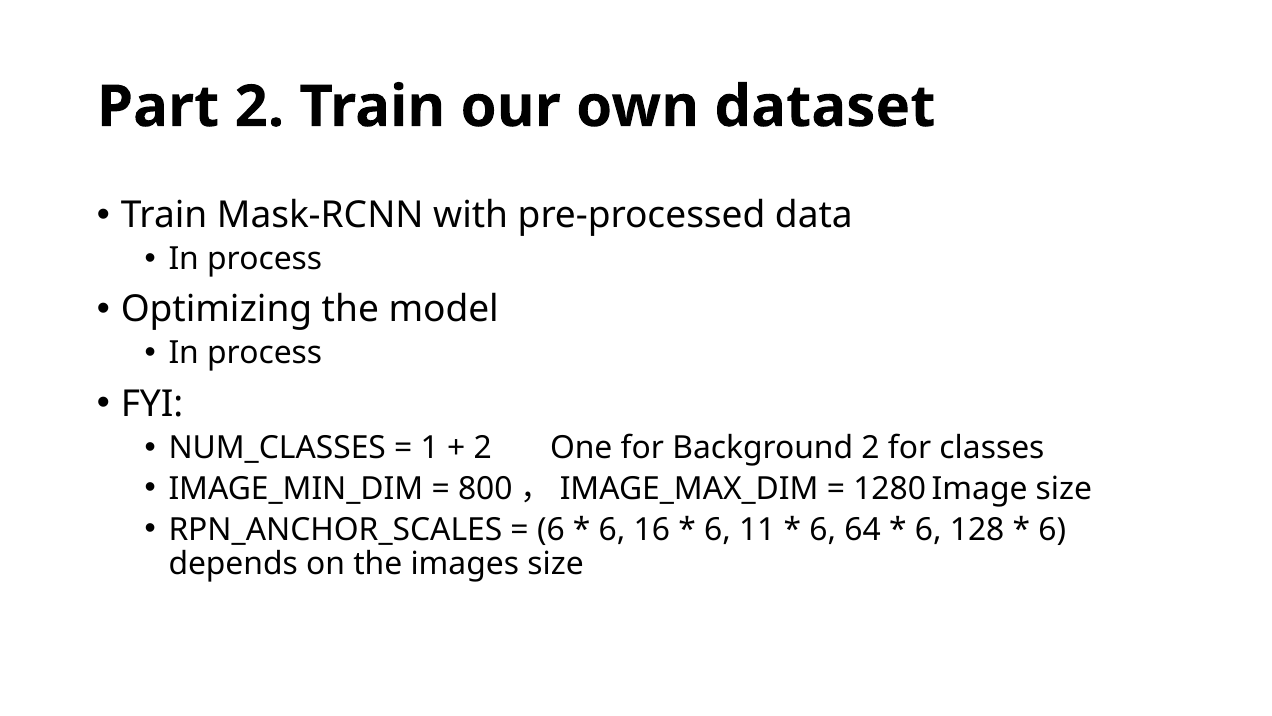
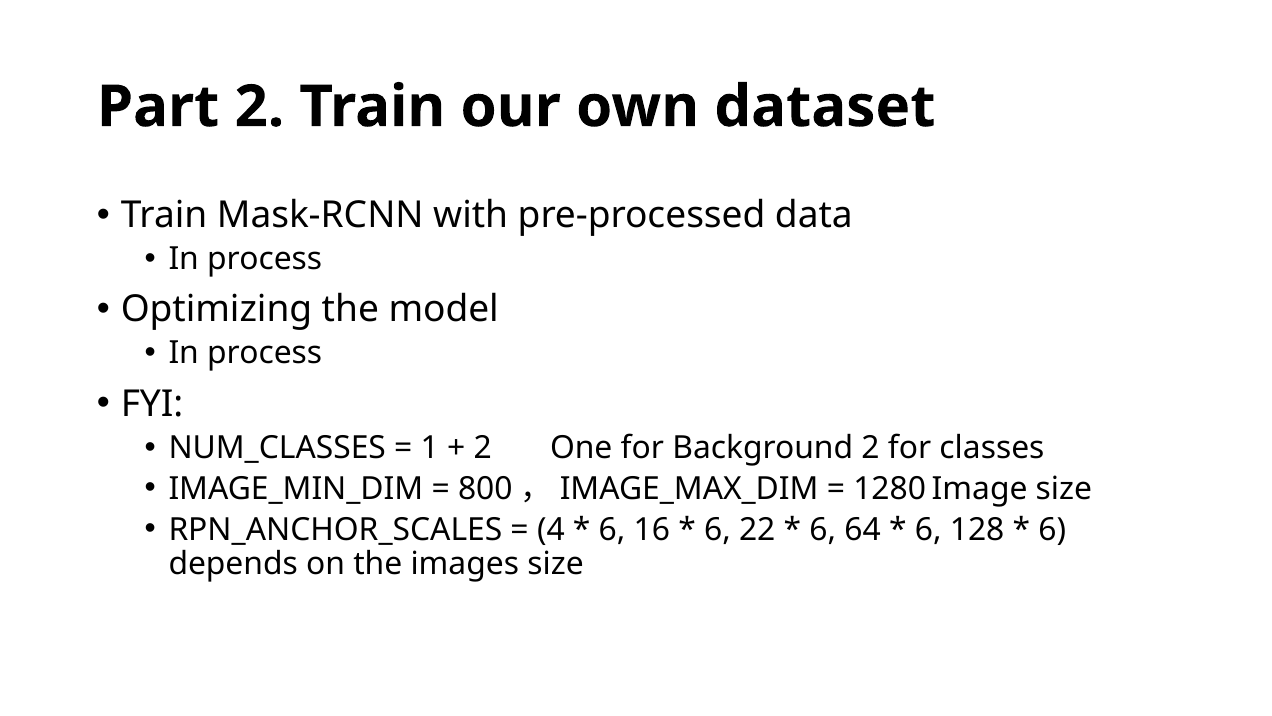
6 at (551, 529): 6 -> 4
11: 11 -> 22
